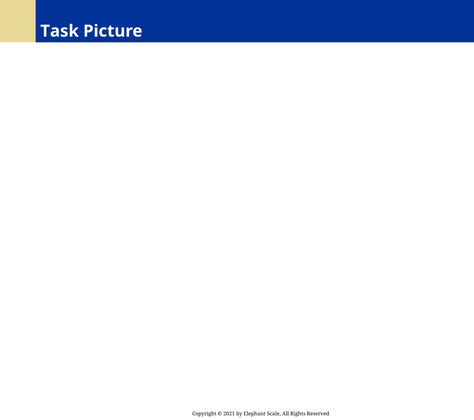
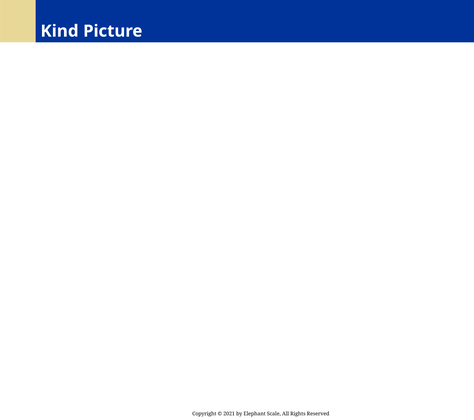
Task: Task -> Kind
